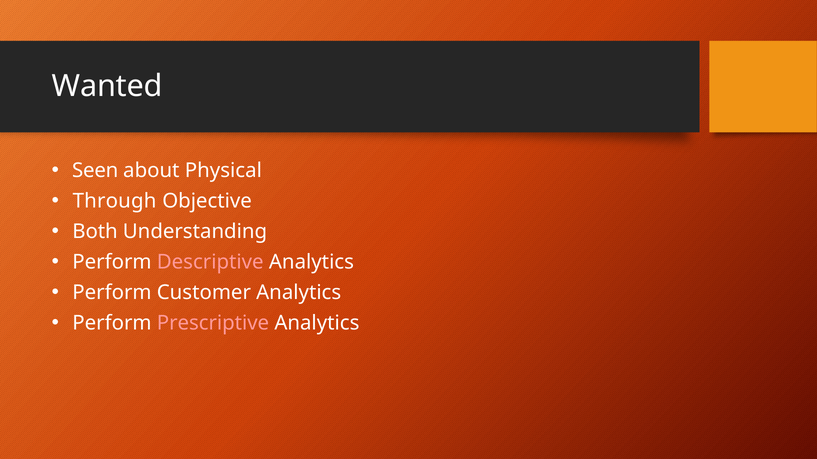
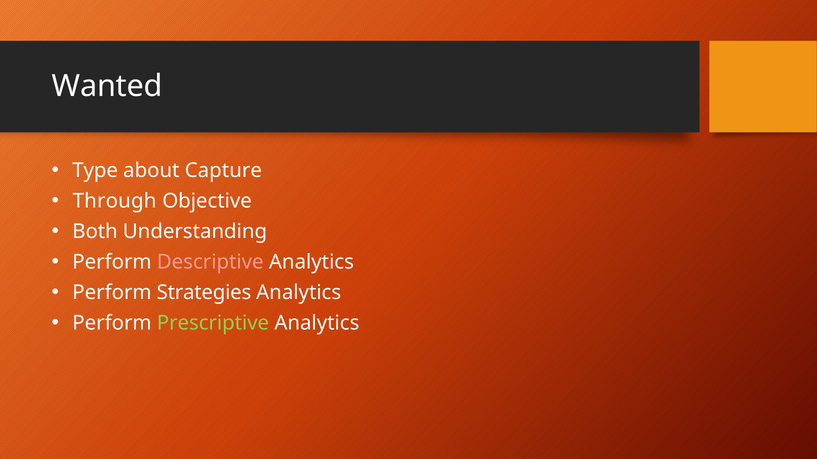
Seen: Seen -> Type
Physical: Physical -> Capture
Customer: Customer -> Strategies
Prescriptive colour: pink -> light green
